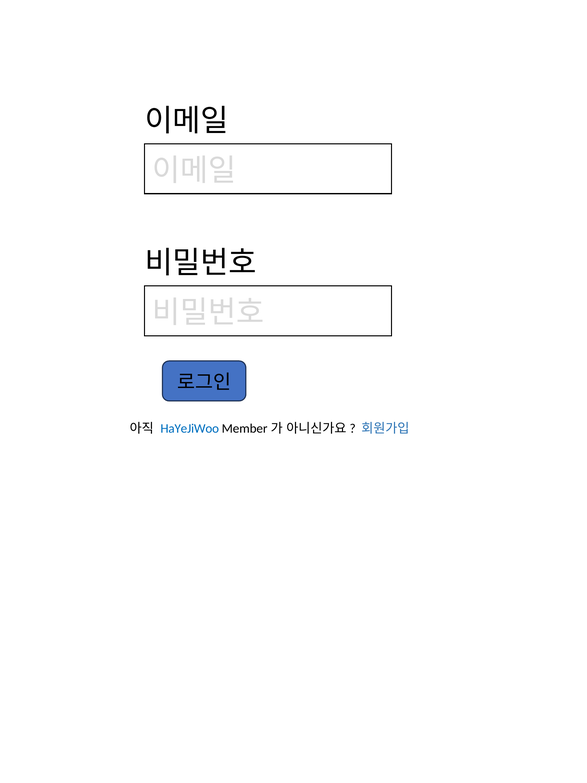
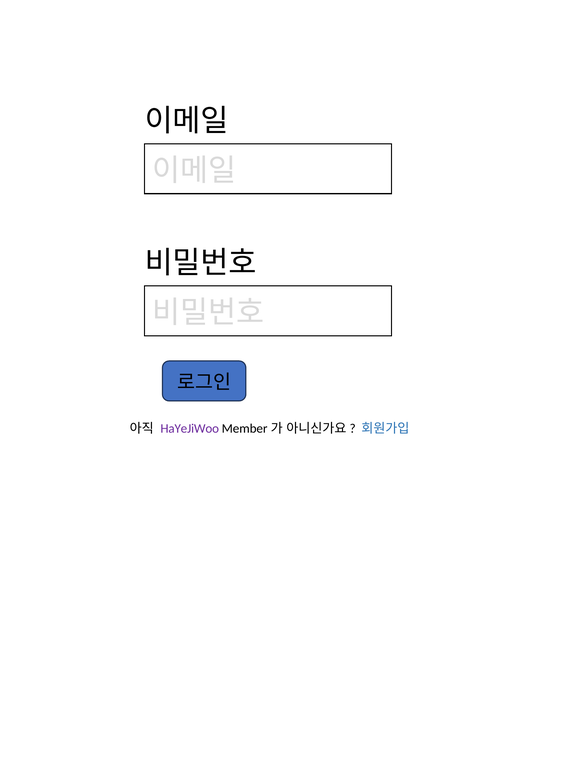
HaYeJiWoo colour: blue -> purple
